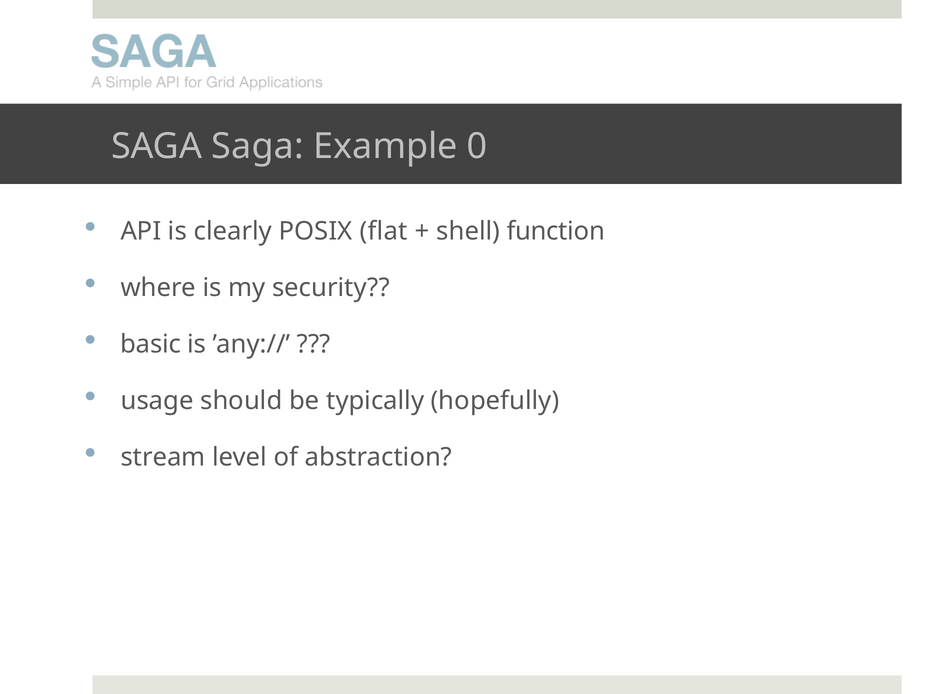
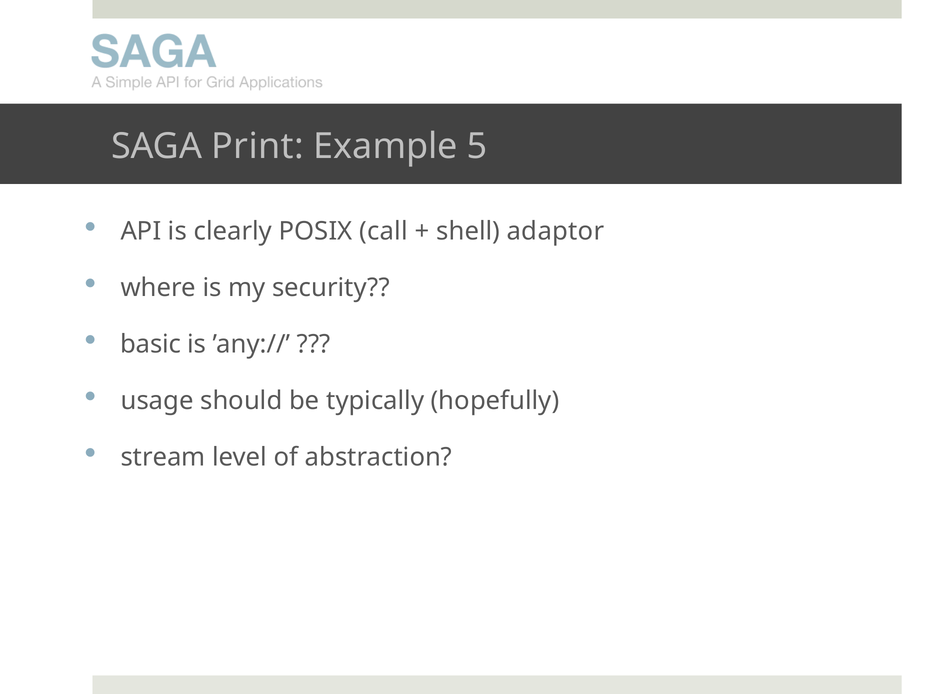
SAGA Saga: Saga -> Print
0: 0 -> 5
flat: flat -> call
function: function -> adaptor
